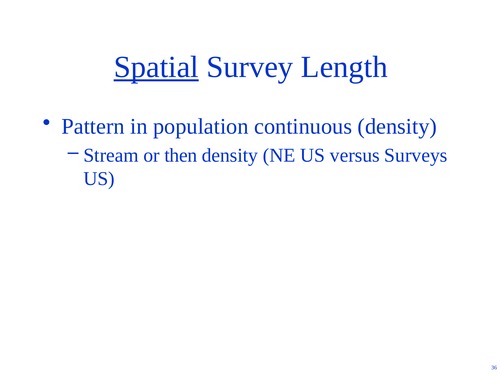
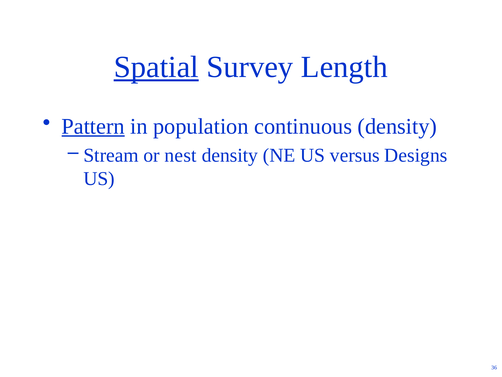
Pattern underline: none -> present
then: then -> nest
Surveys: Surveys -> Designs
